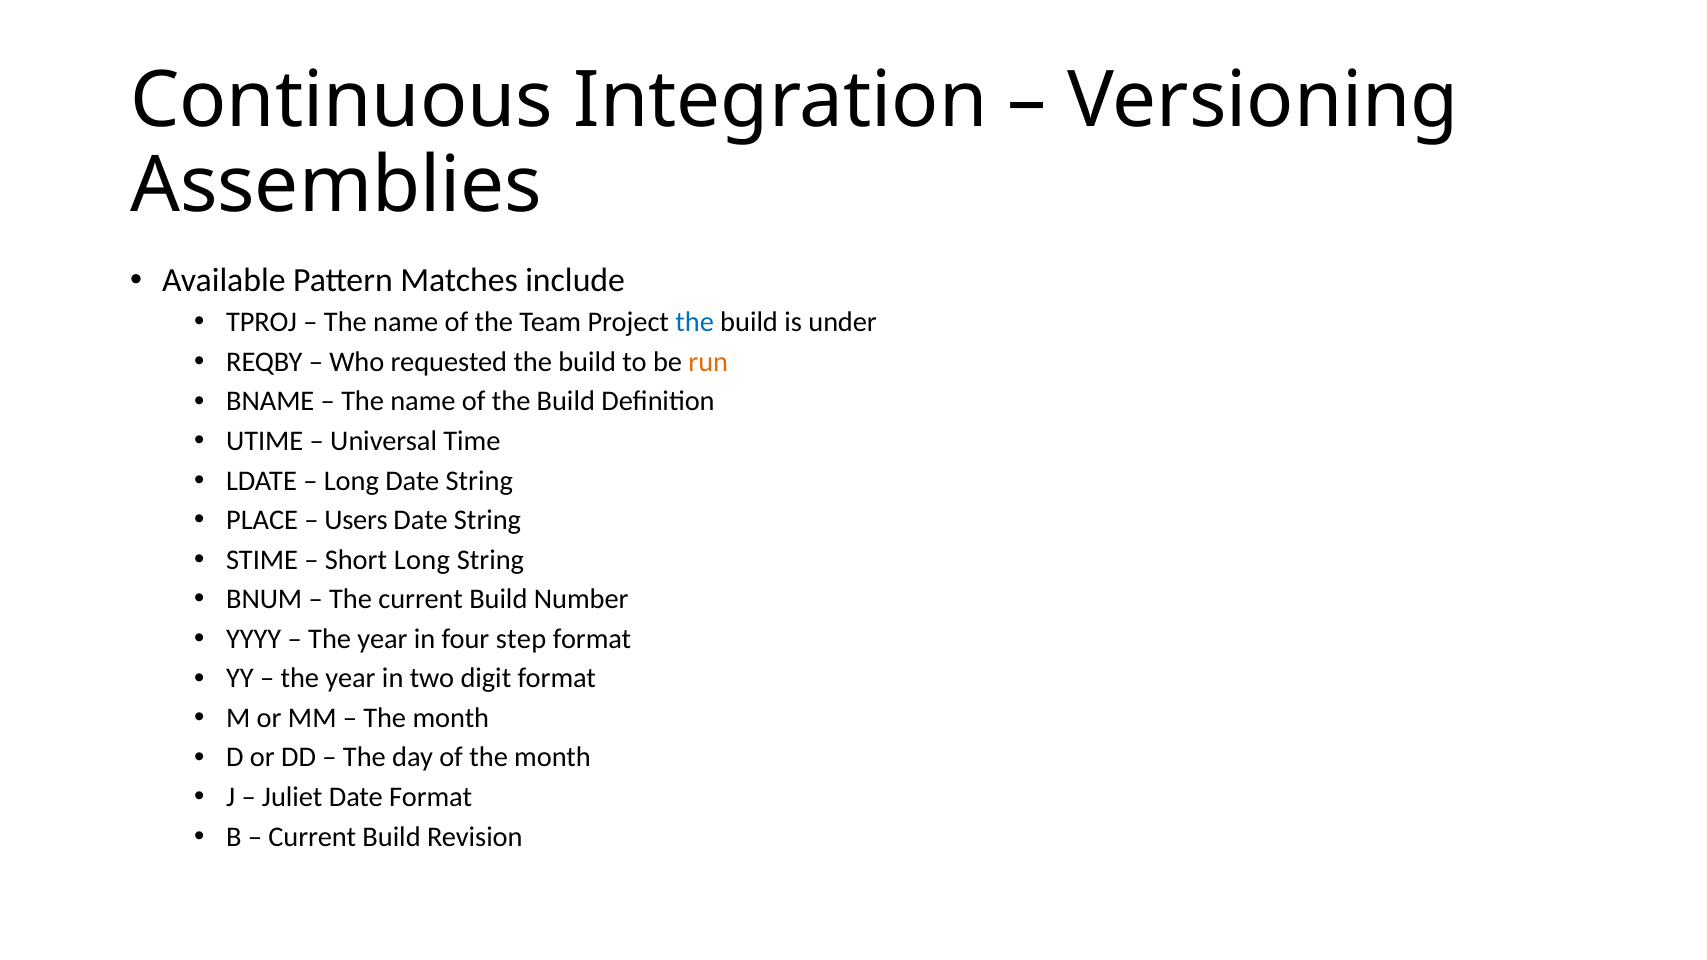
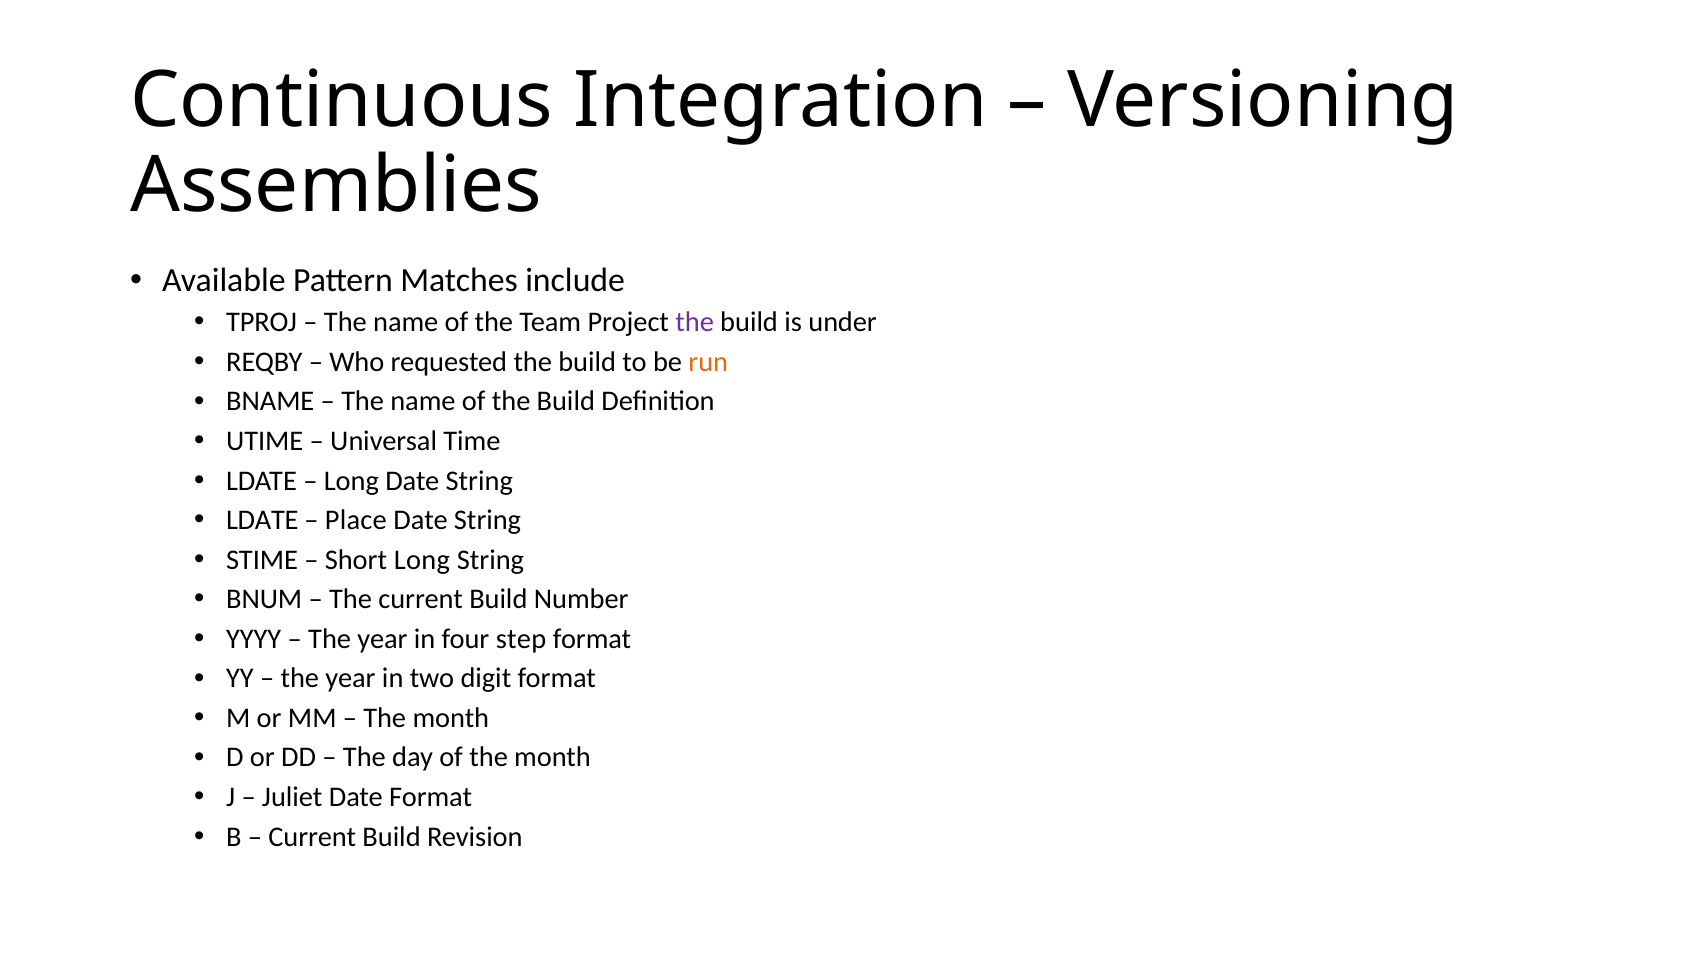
the at (695, 323) colour: blue -> purple
PLACE at (262, 520): PLACE -> LDATE
Users: Users -> Place
